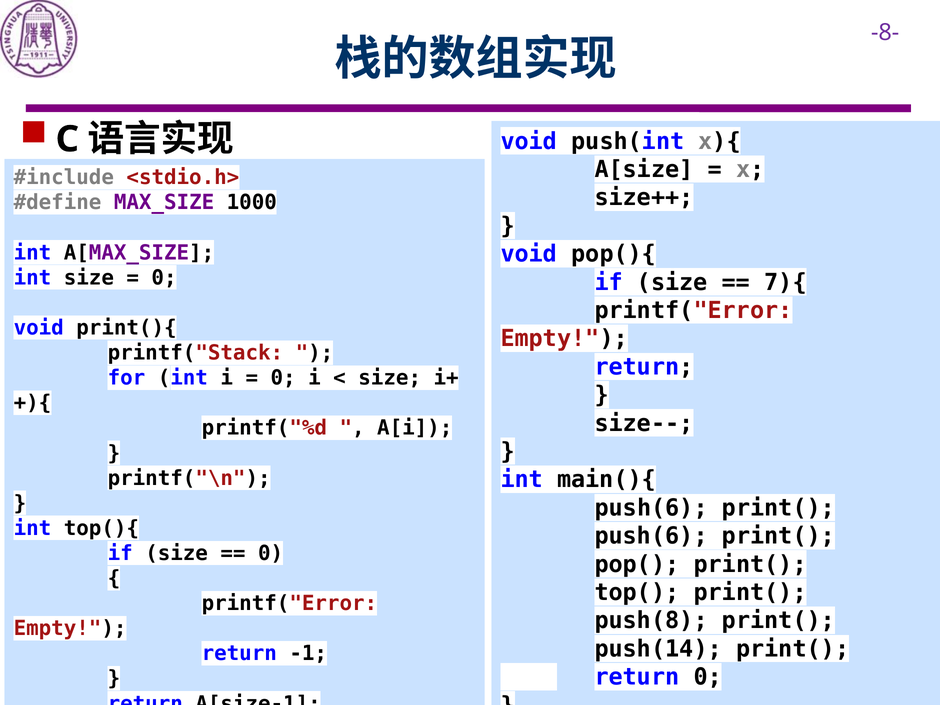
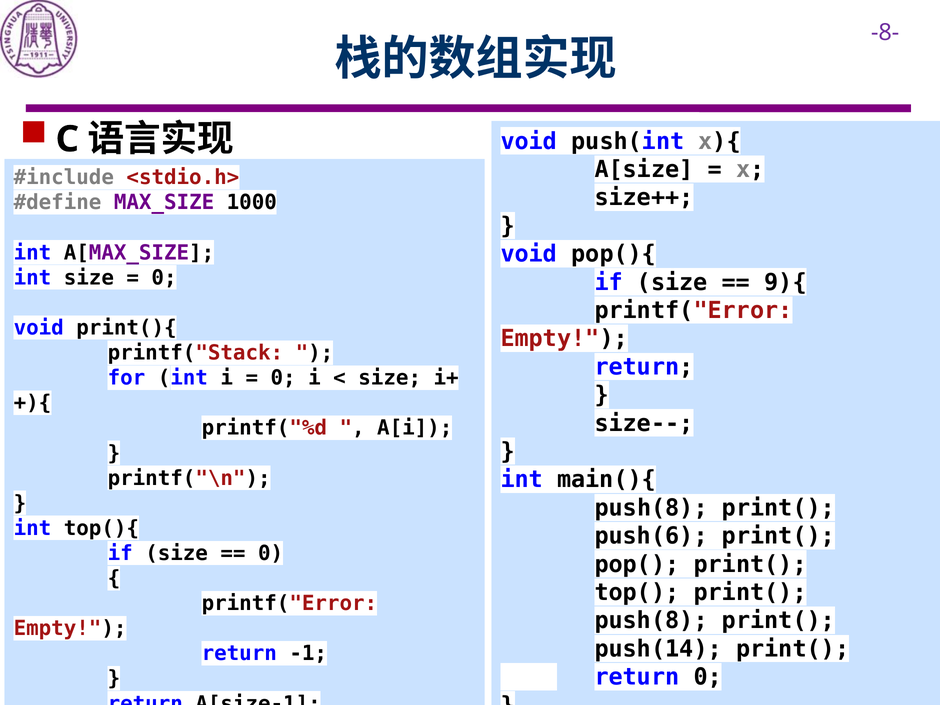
7){: 7){ -> 9){
push(6 at (651, 508): push(6 -> push(8
